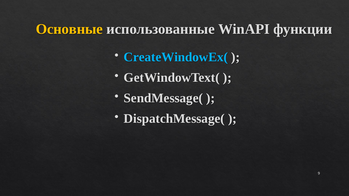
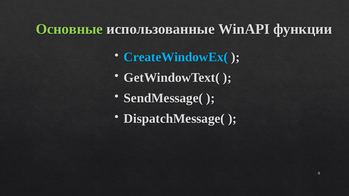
Основные colour: yellow -> light green
